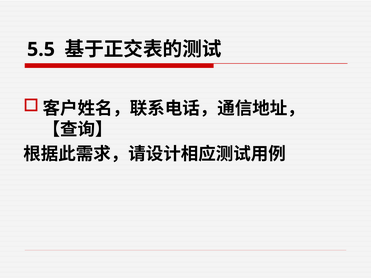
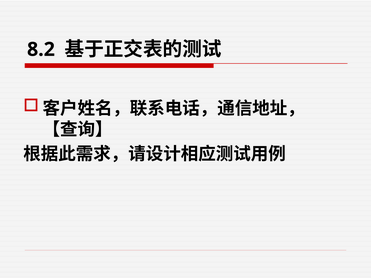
5.5: 5.5 -> 8.2
